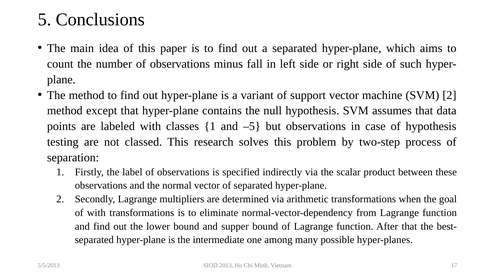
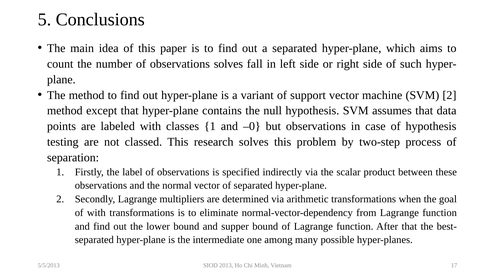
observations minus: minus -> solves
–5: –5 -> –0
